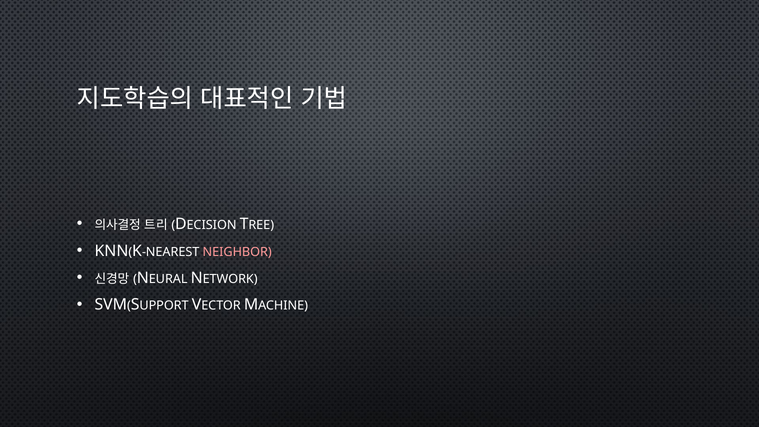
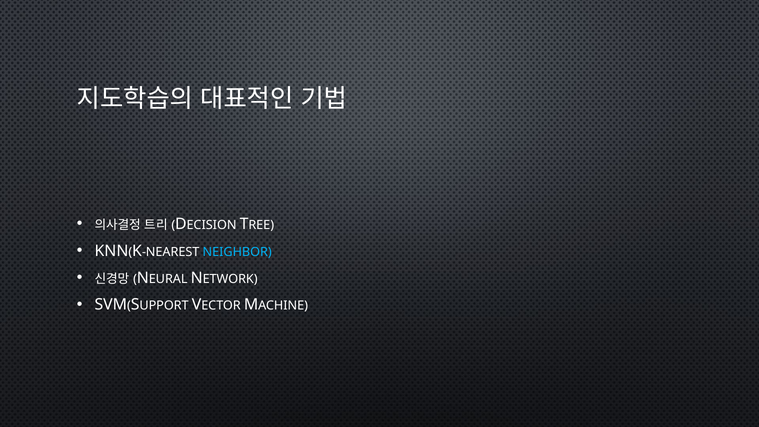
NEIGHBOR colour: pink -> light blue
